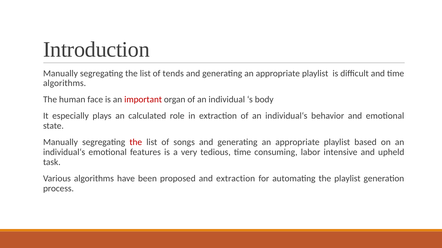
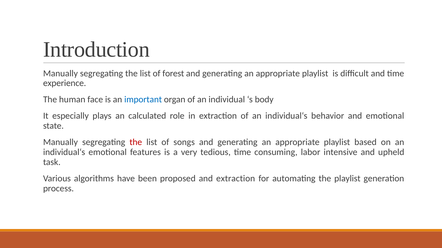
tends: tends -> forest
algorithms at (65, 83): algorithms -> experience
important colour: red -> blue
